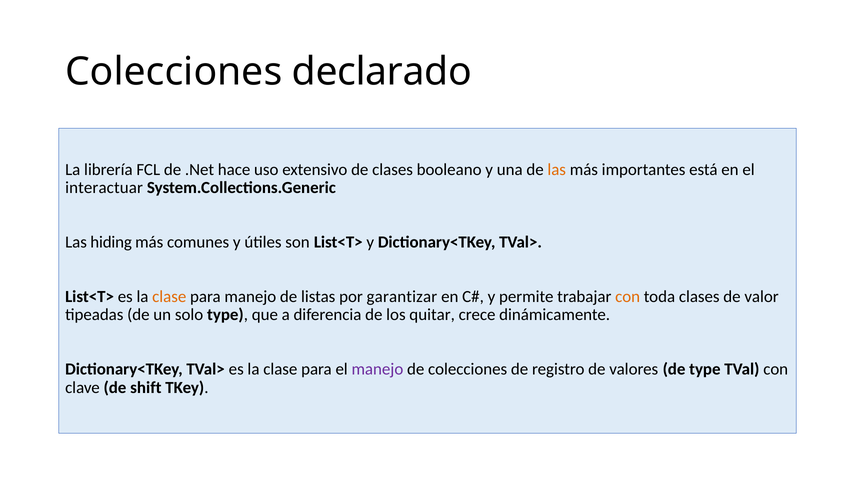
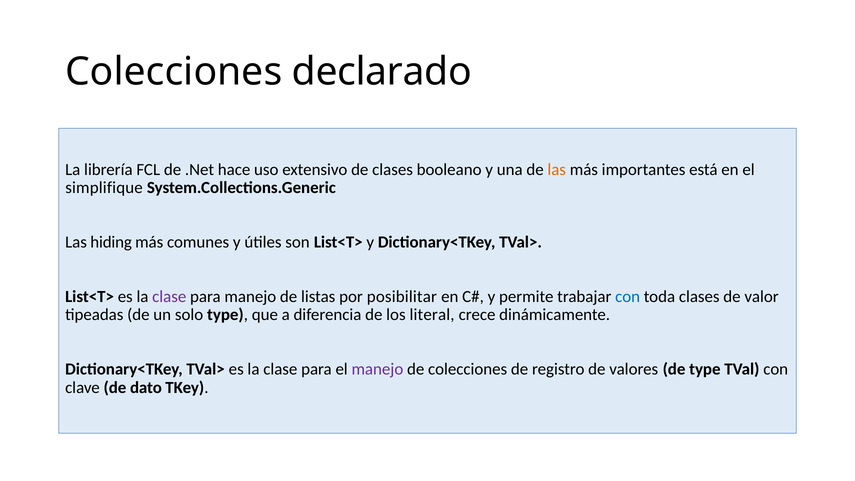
interactuar: interactuar -> simplifique
clase at (169, 296) colour: orange -> purple
garantizar: garantizar -> posibilitar
con at (628, 296) colour: orange -> blue
quitar: quitar -> literal
shift: shift -> dato
